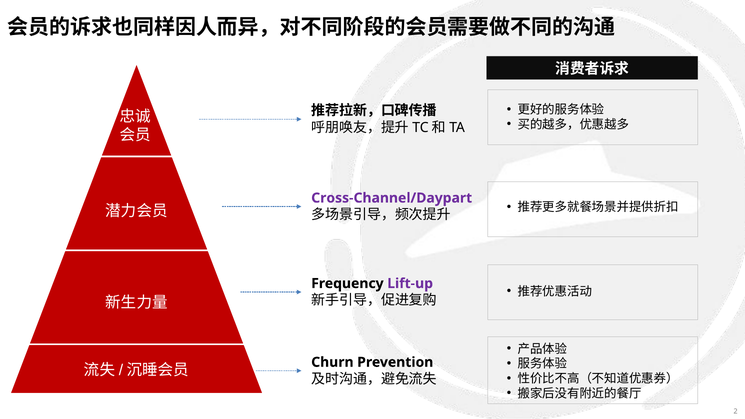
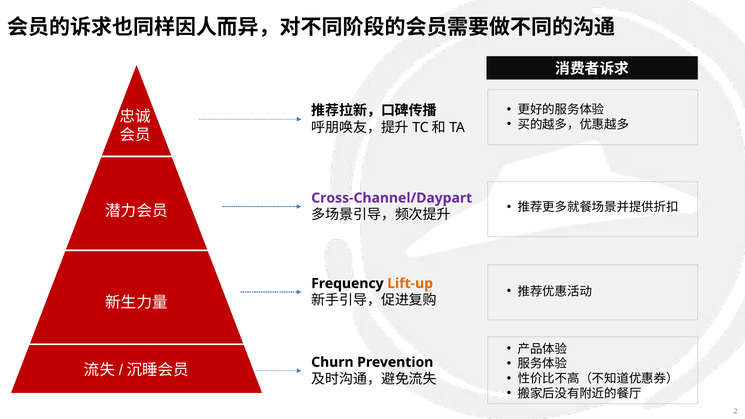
Lift-up colour: purple -> orange
